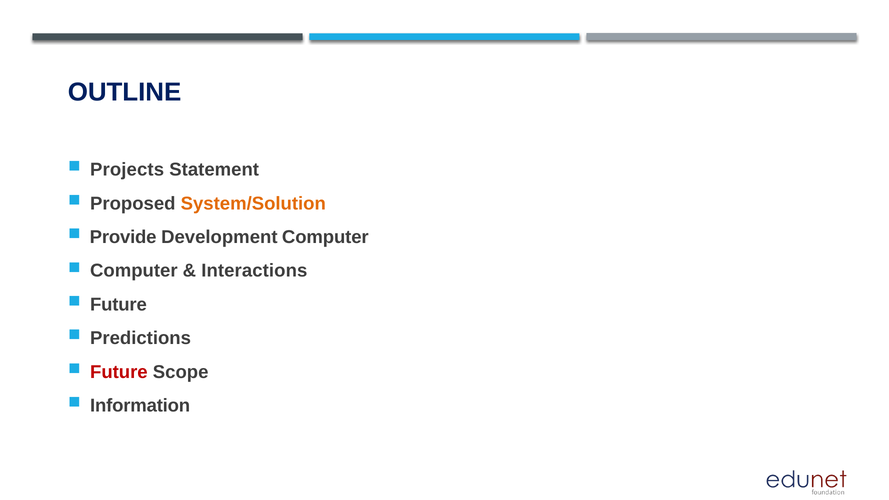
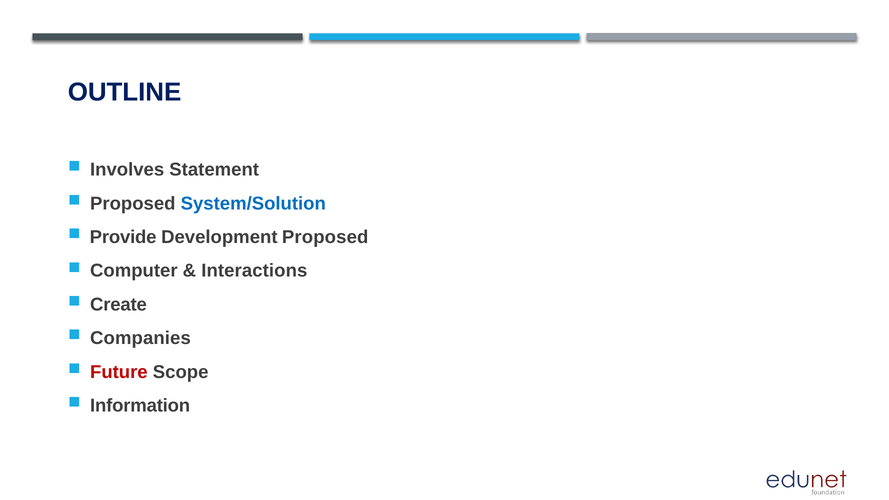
Projects: Projects -> Involves
System/Solution colour: orange -> blue
Development Computer: Computer -> Proposed
Future at (118, 305): Future -> Create
Predictions: Predictions -> Companies
